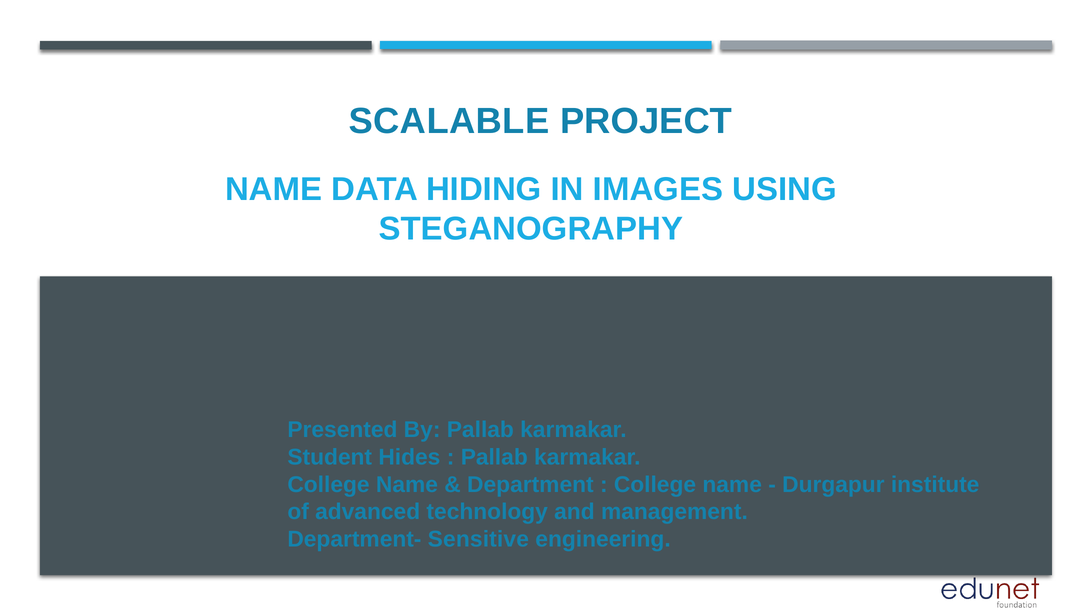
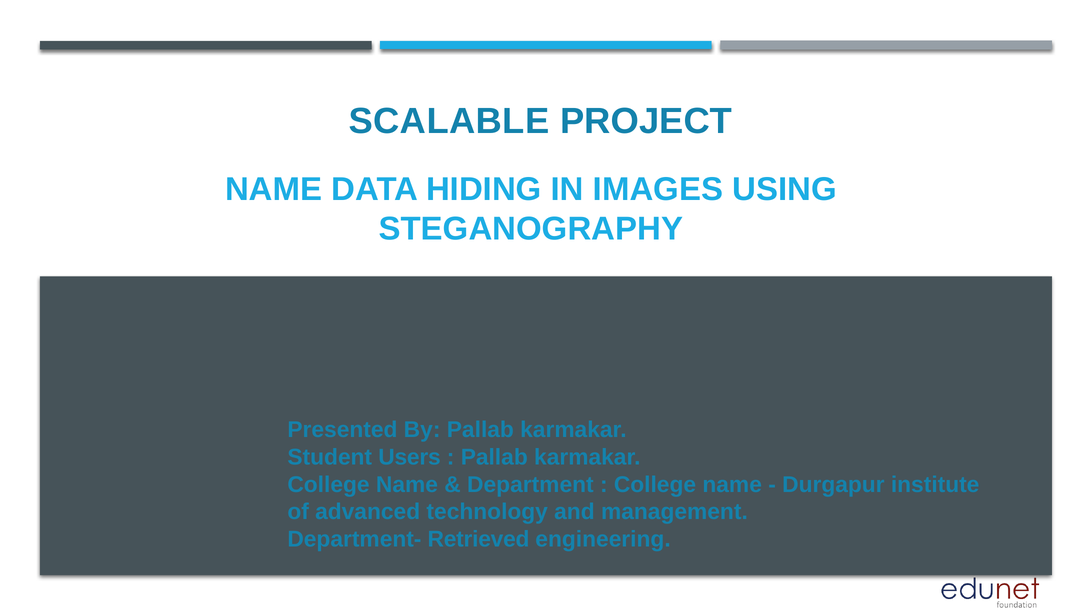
Hides: Hides -> Users
Sensitive: Sensitive -> Retrieved
